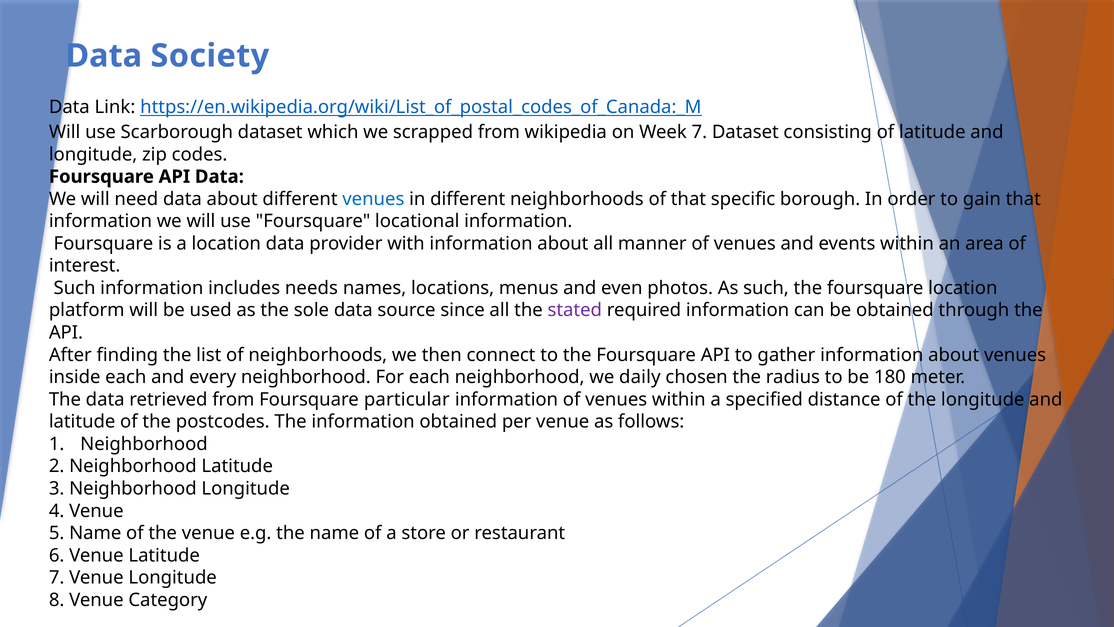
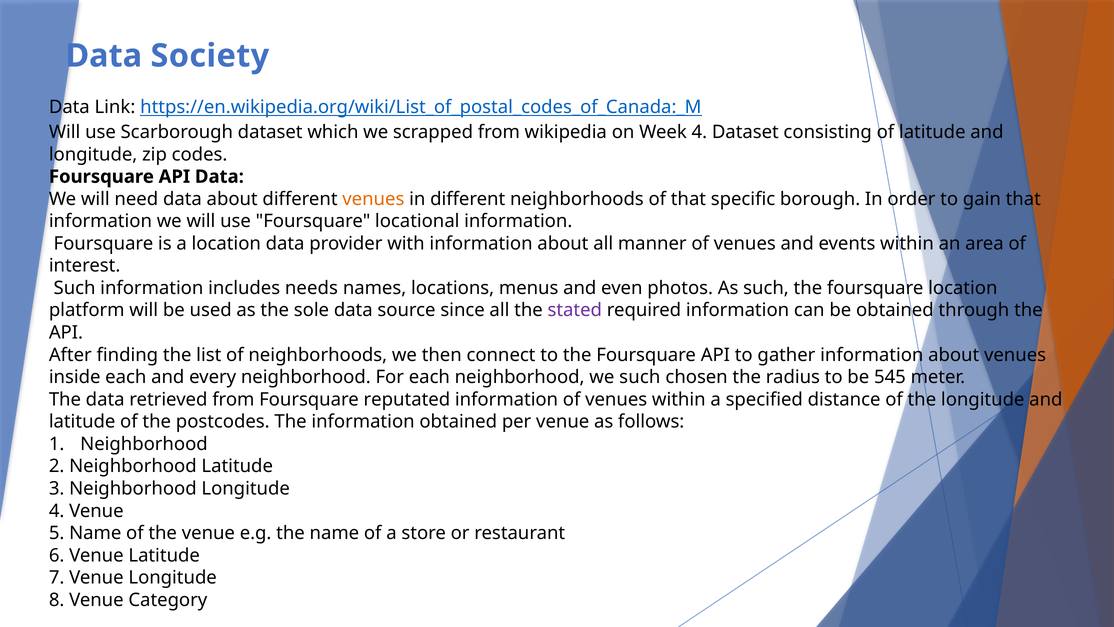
Week 7: 7 -> 4
venues at (373, 199) colour: blue -> orange
we daily: daily -> such
180: 180 -> 545
particular: particular -> reputated
